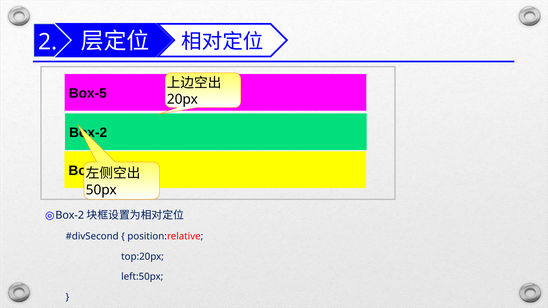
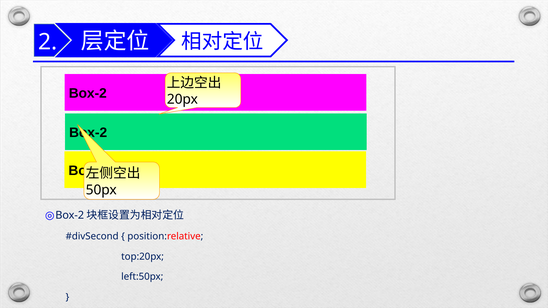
Box-5 at (88, 93): Box-5 -> Box-2
